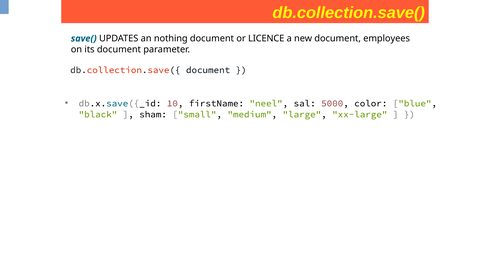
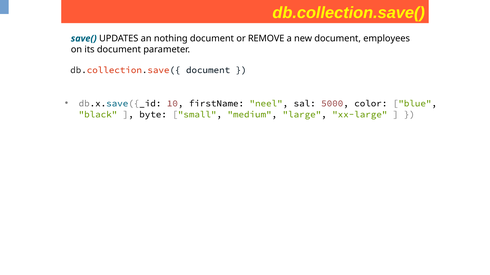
LICENCE: LICENCE -> REMOVE
sham: sham -> byte
